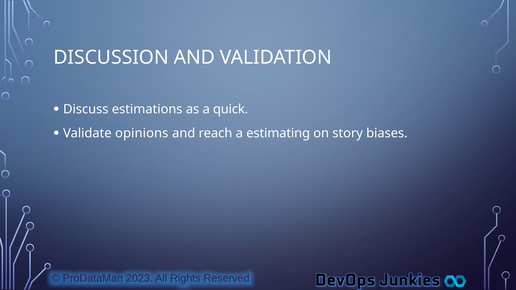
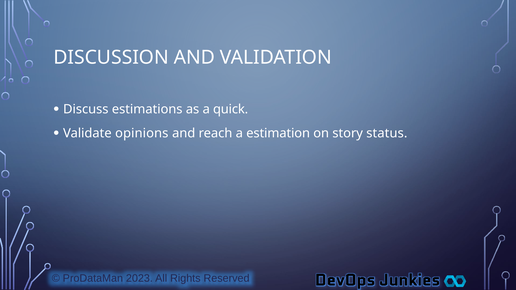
estimating: estimating -> estimation
biases: biases -> status
